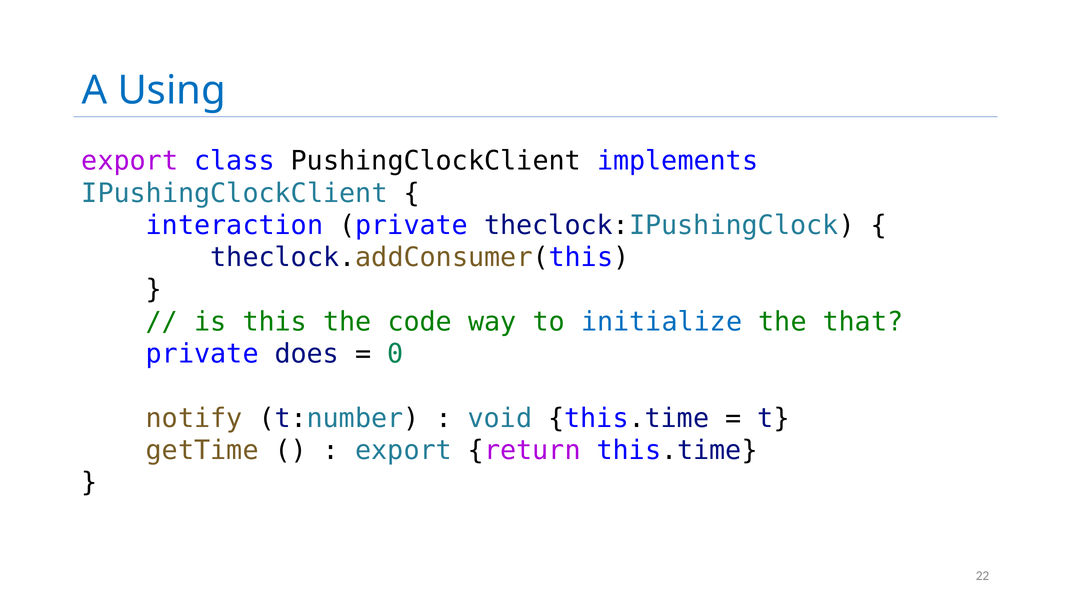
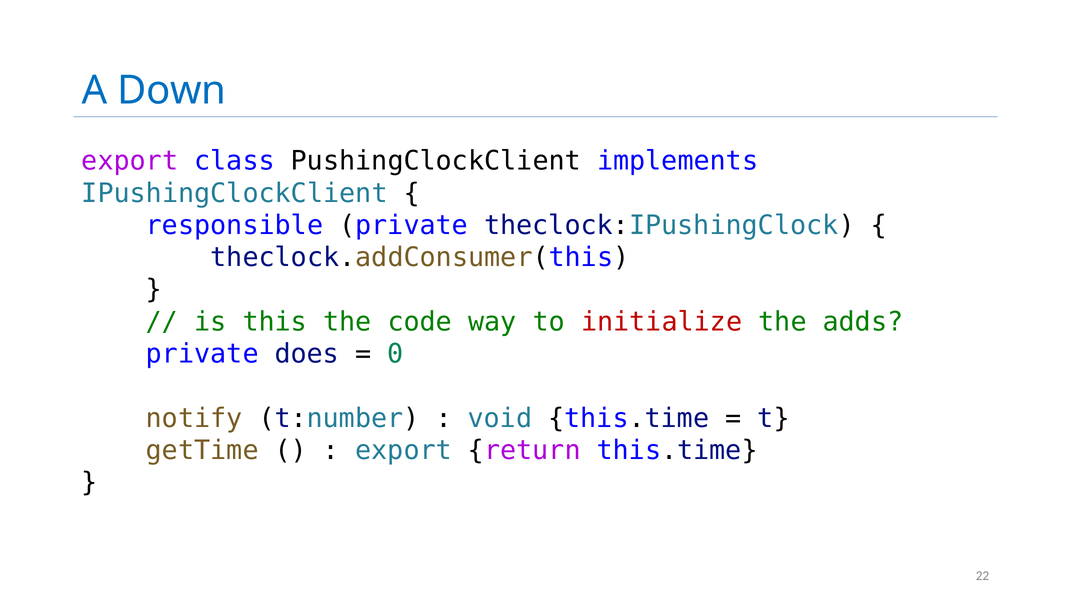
Using: Using -> Down
interaction: interaction -> responsible
initialize colour: blue -> red
that: that -> adds
